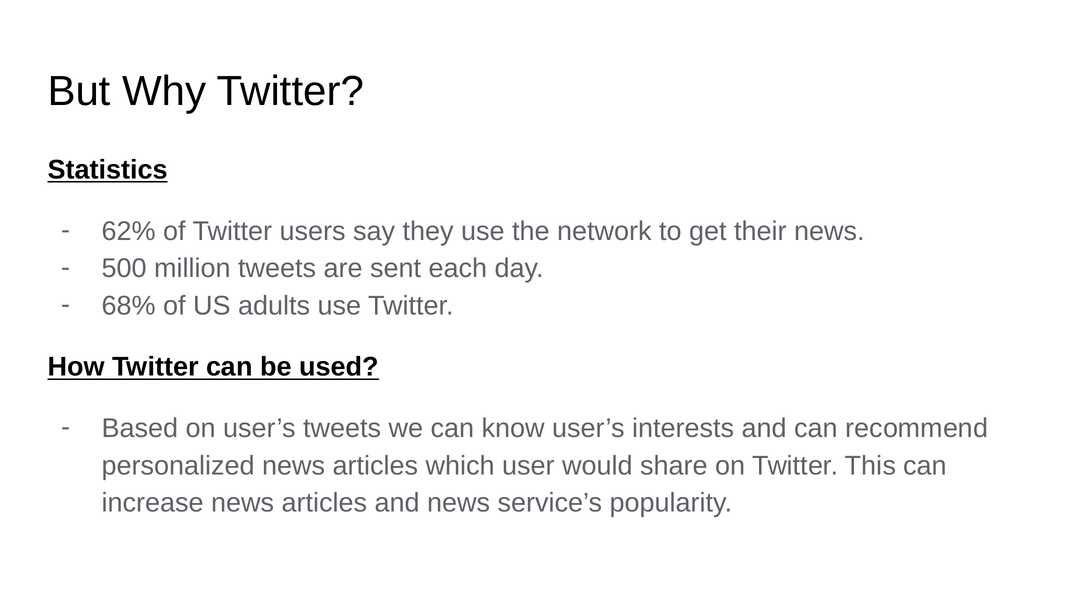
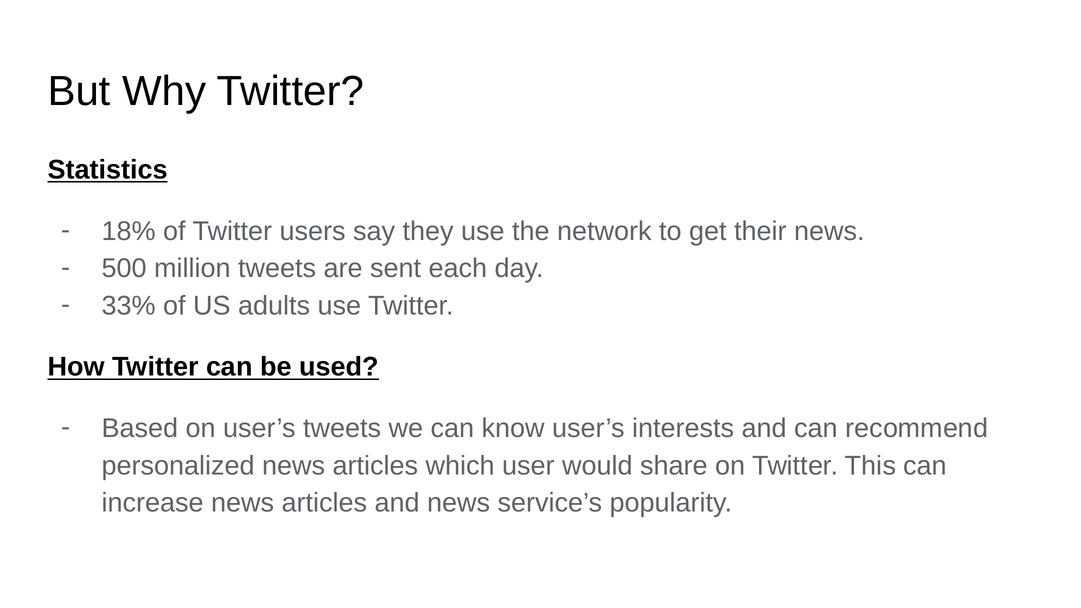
62%: 62% -> 18%
68%: 68% -> 33%
